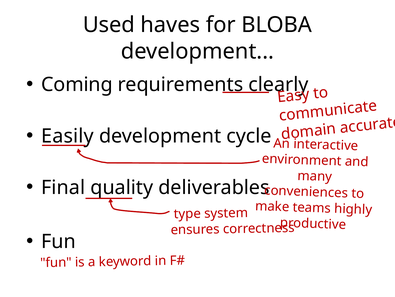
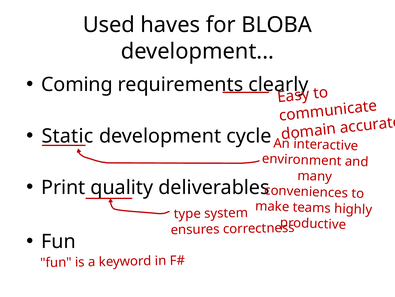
Easily: Easily -> Static
Final: Final -> Print
